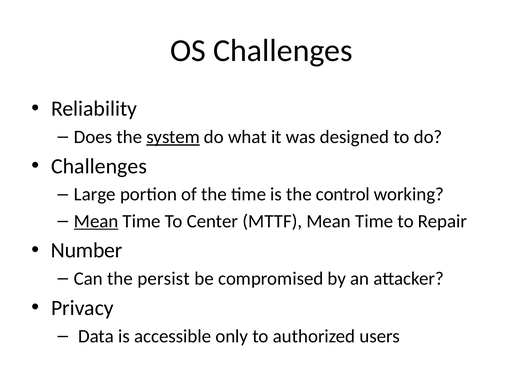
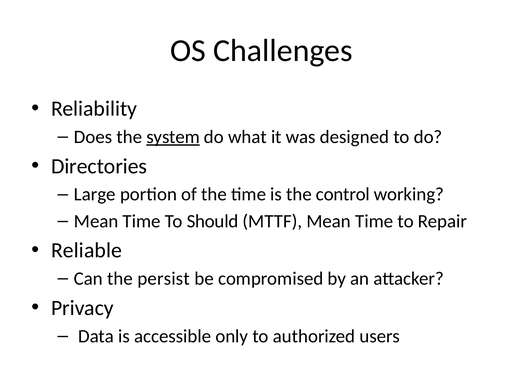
Challenges at (99, 166): Challenges -> Directories
Mean at (96, 221) underline: present -> none
Center: Center -> Should
Number: Number -> Reliable
